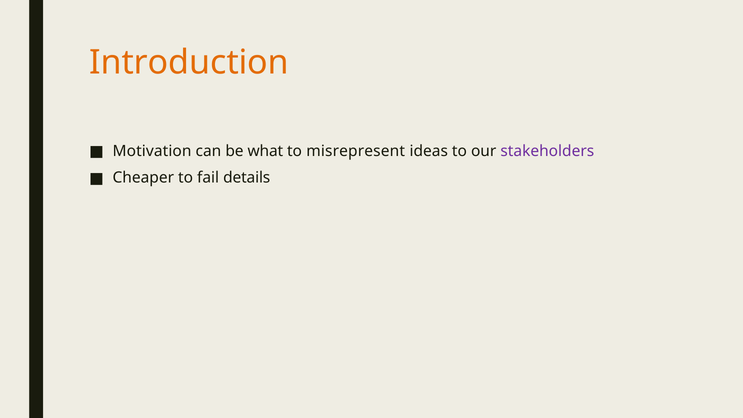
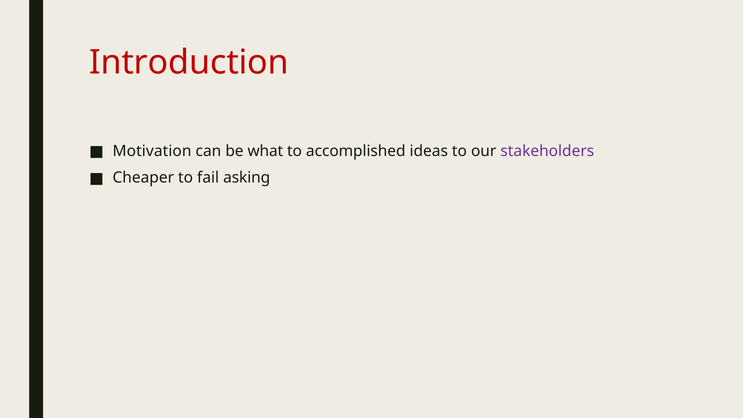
Introduction colour: orange -> red
misrepresent: misrepresent -> accomplished
details: details -> asking
